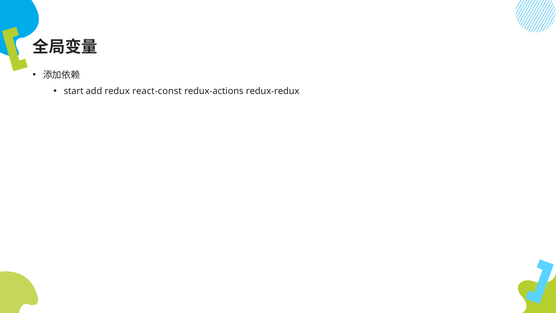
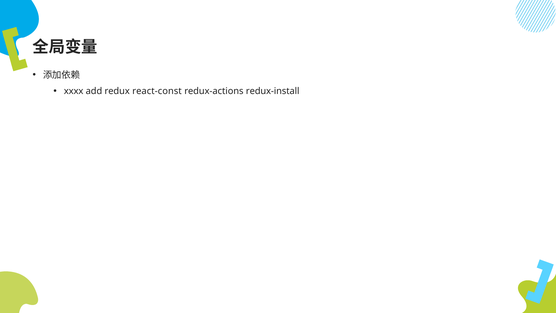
start: start -> xxxx
redux-redux: redux-redux -> redux-install
